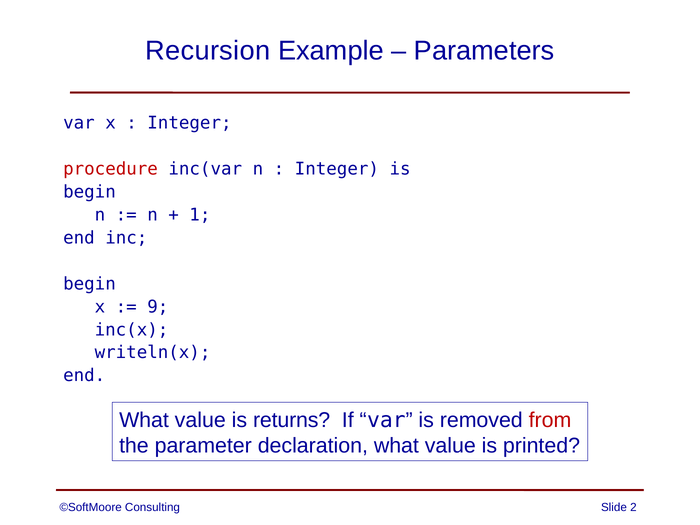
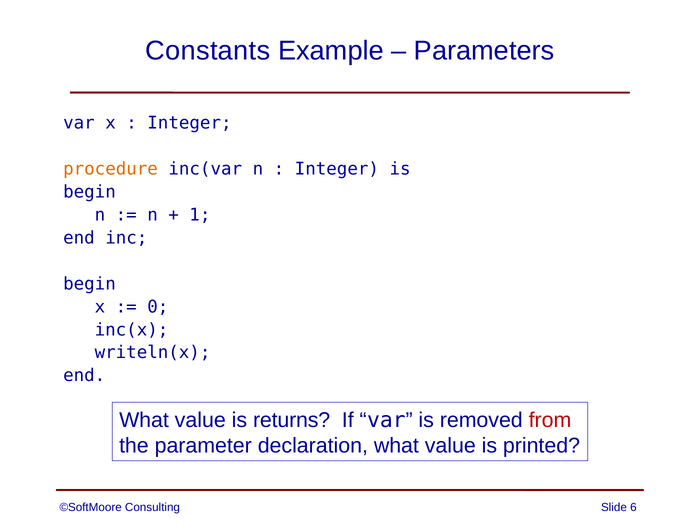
Recursion: Recursion -> Constants
procedure colour: red -> orange
9: 9 -> 0
2: 2 -> 6
